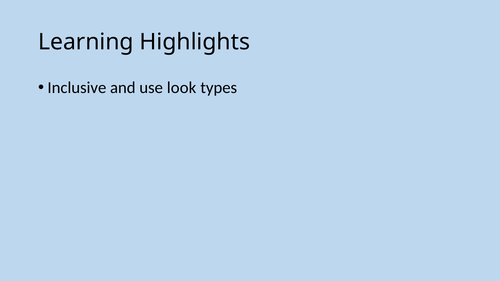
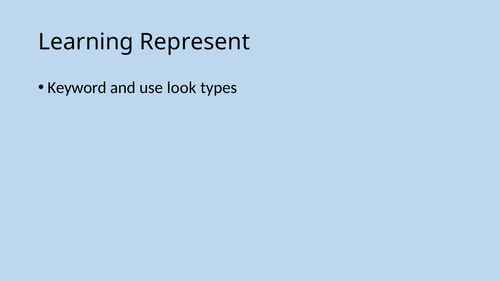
Highlights: Highlights -> Represent
Inclusive: Inclusive -> Keyword
